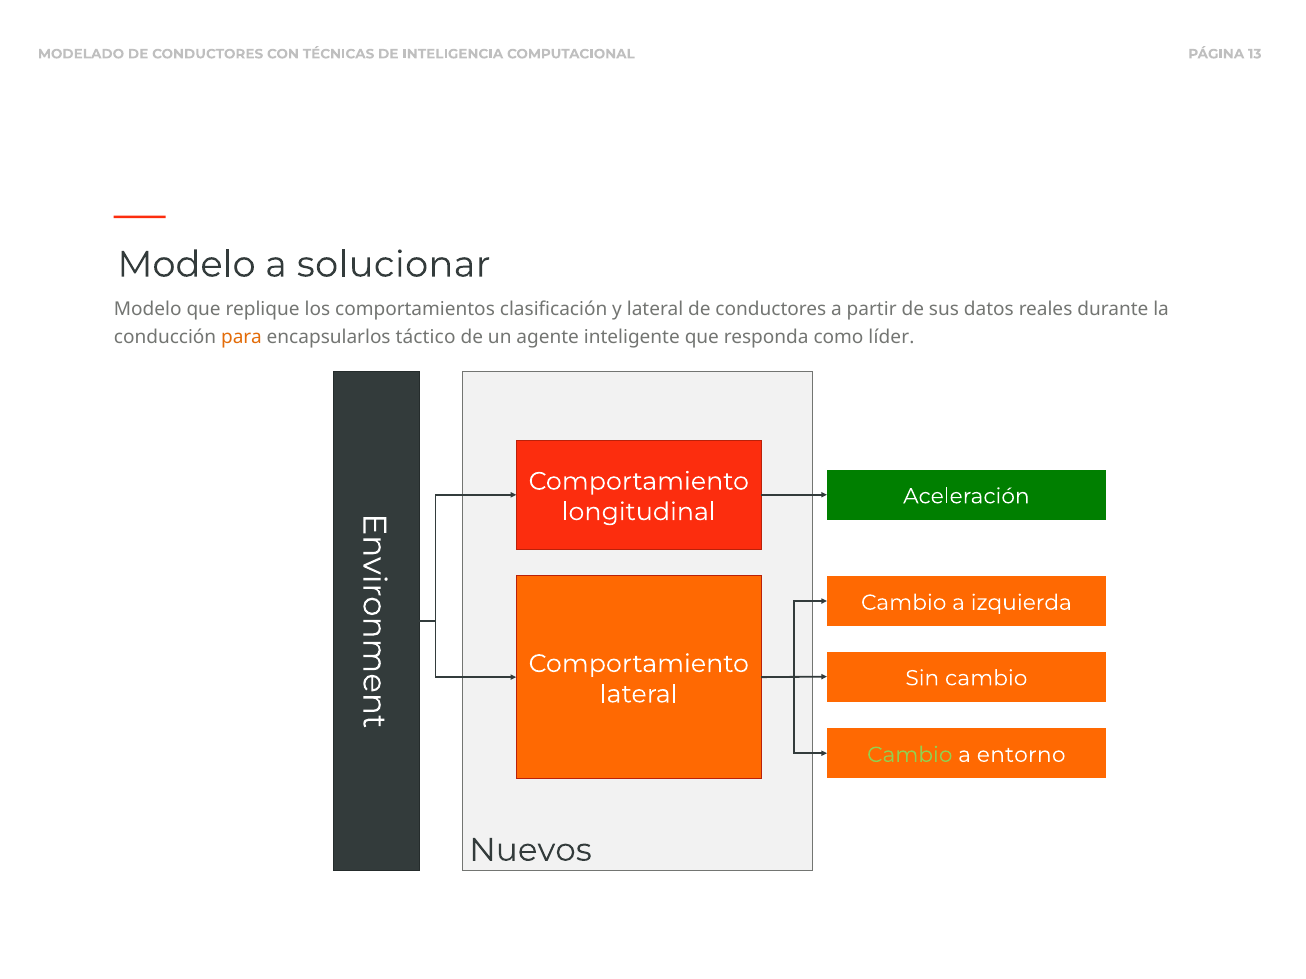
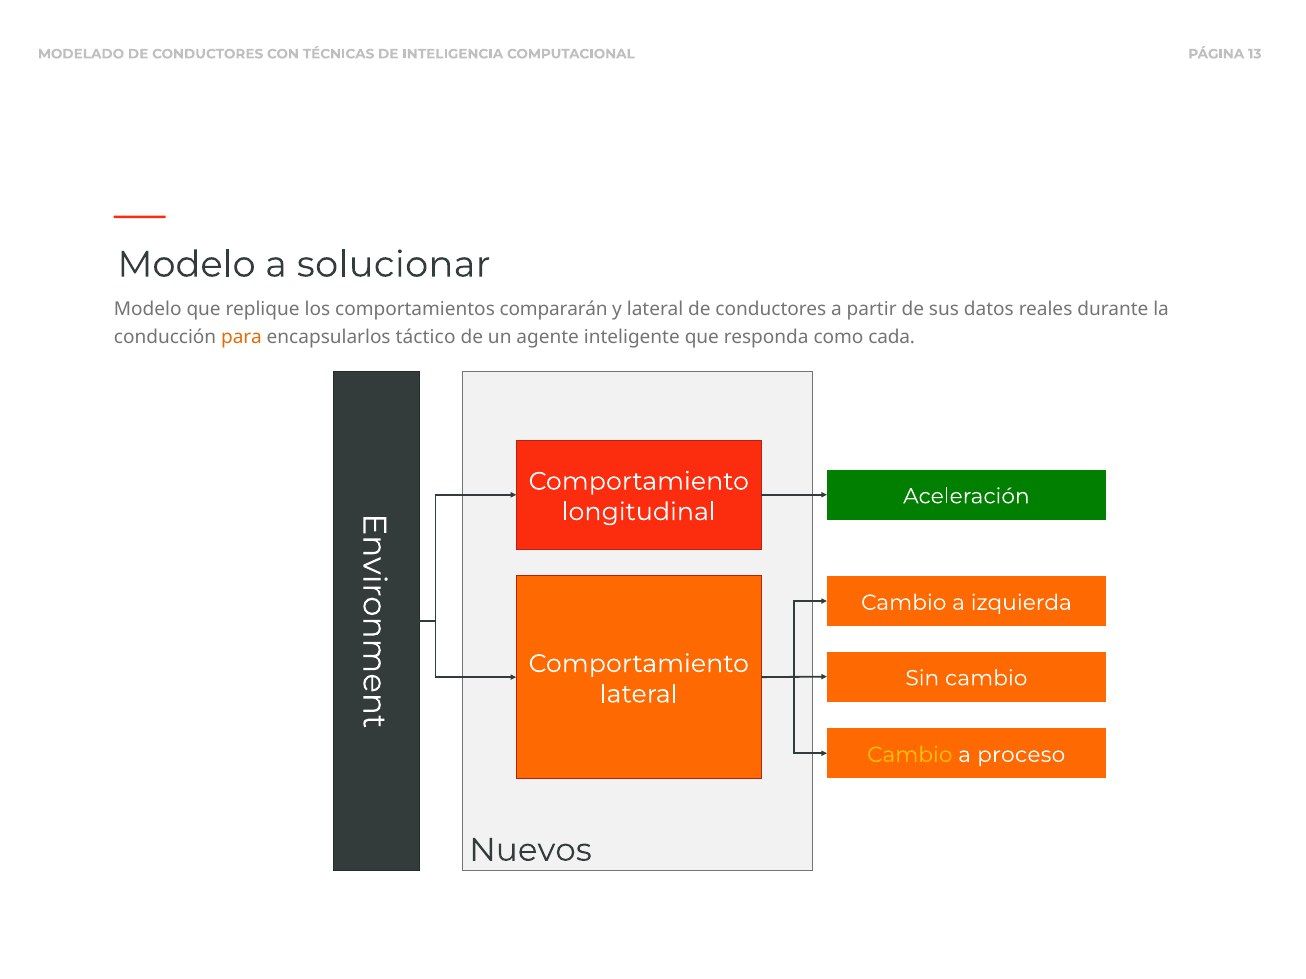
clasificación: clasificación -> compararán
líder: líder -> cada
Cambio at (910, 755) colour: light green -> yellow
entorno: entorno -> proceso
